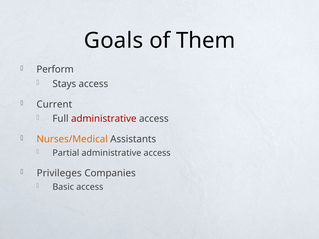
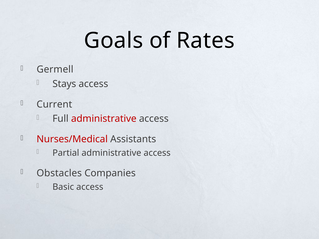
Them: Them -> Rates
Perform: Perform -> Germell
Nurses/Medical colour: orange -> red
Privileges: Privileges -> Obstacles
